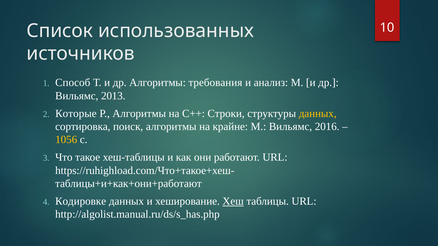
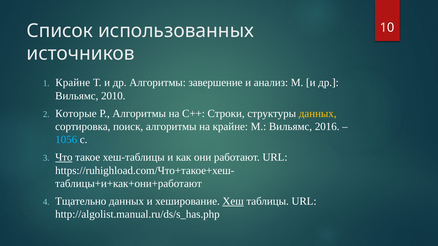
Способ at (73, 83): Способ -> Крайне
требования: требования -> завершение
2013: 2013 -> 2010
1056 colour: yellow -> light blue
Что underline: none -> present
Кодировке: Кодировке -> Тщательно
